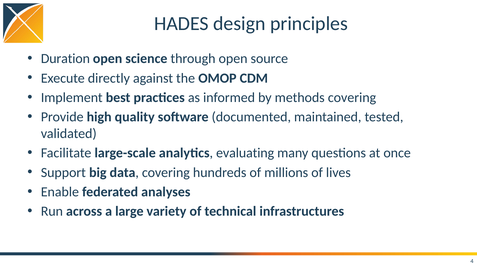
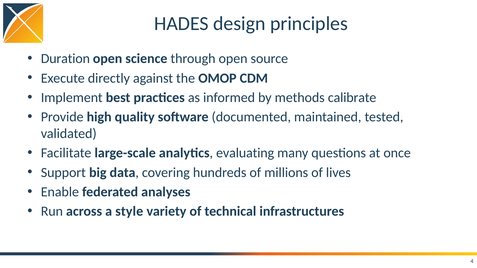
methods covering: covering -> calibrate
large: large -> style
